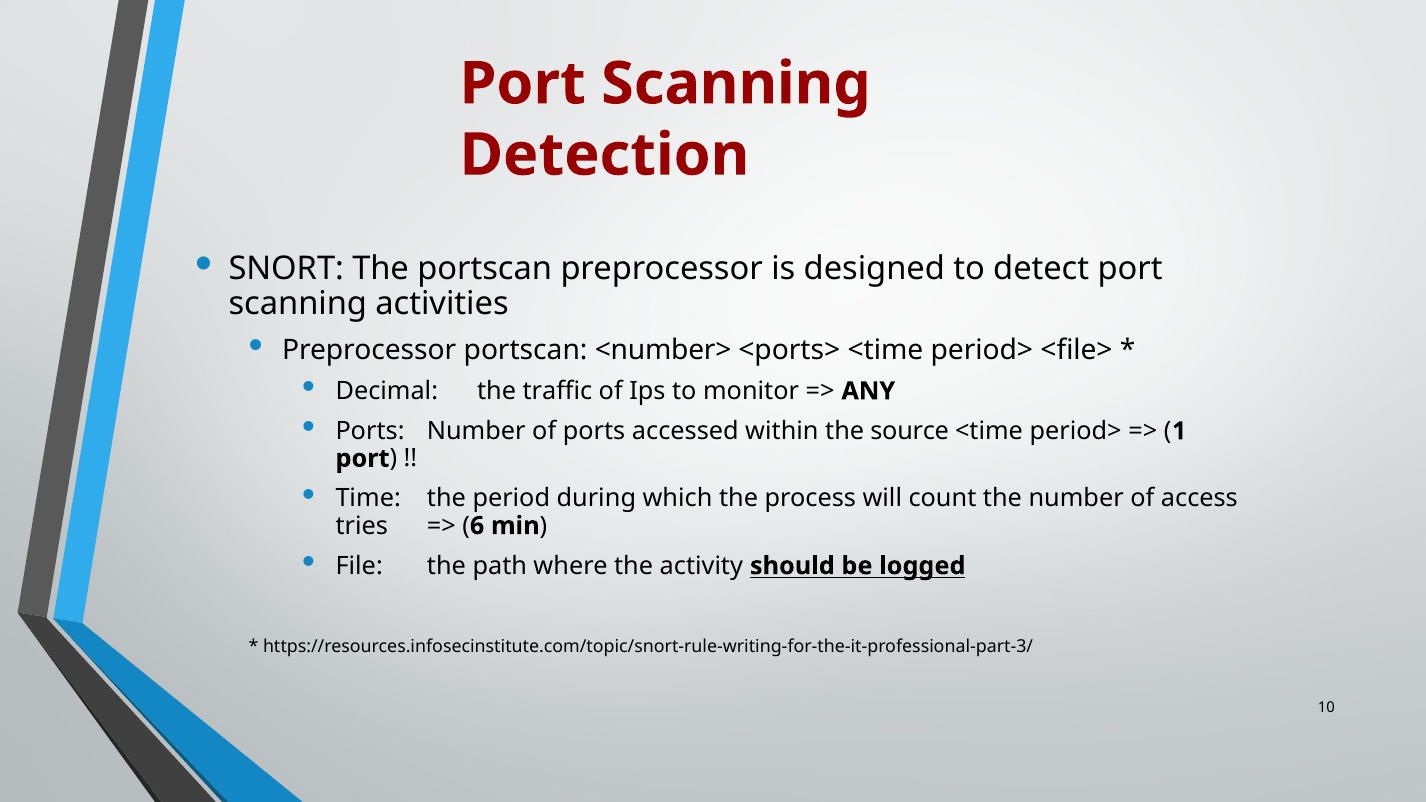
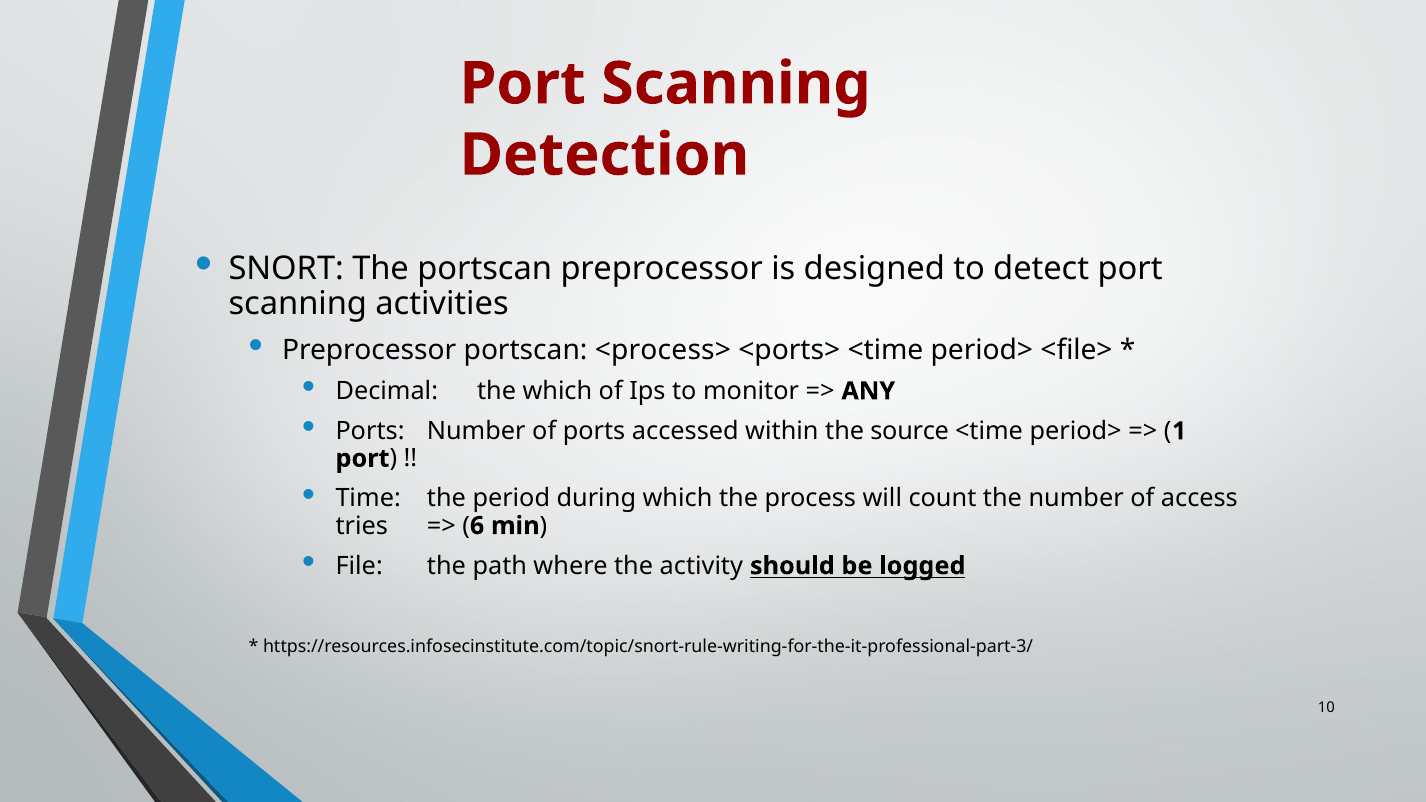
<number>: <number> -> <process>
the traffic: traffic -> which
